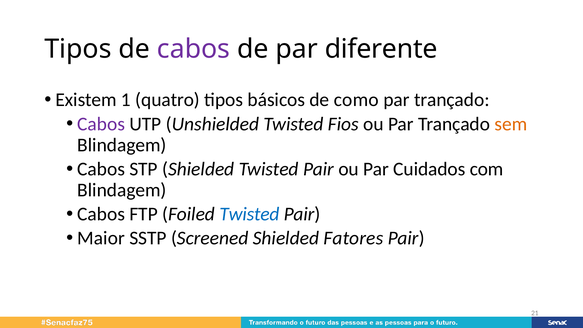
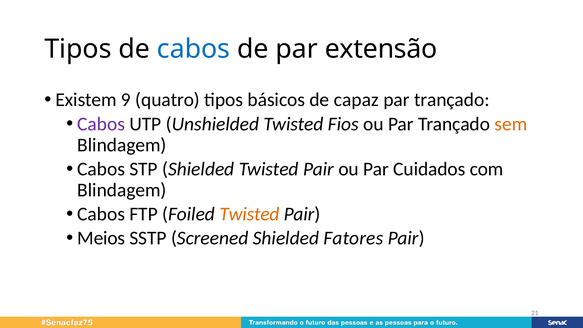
cabos at (194, 49) colour: purple -> blue
diferente: diferente -> extensão
1: 1 -> 9
como: como -> capaz
Twisted at (249, 214) colour: blue -> orange
Maior: Maior -> Meios
